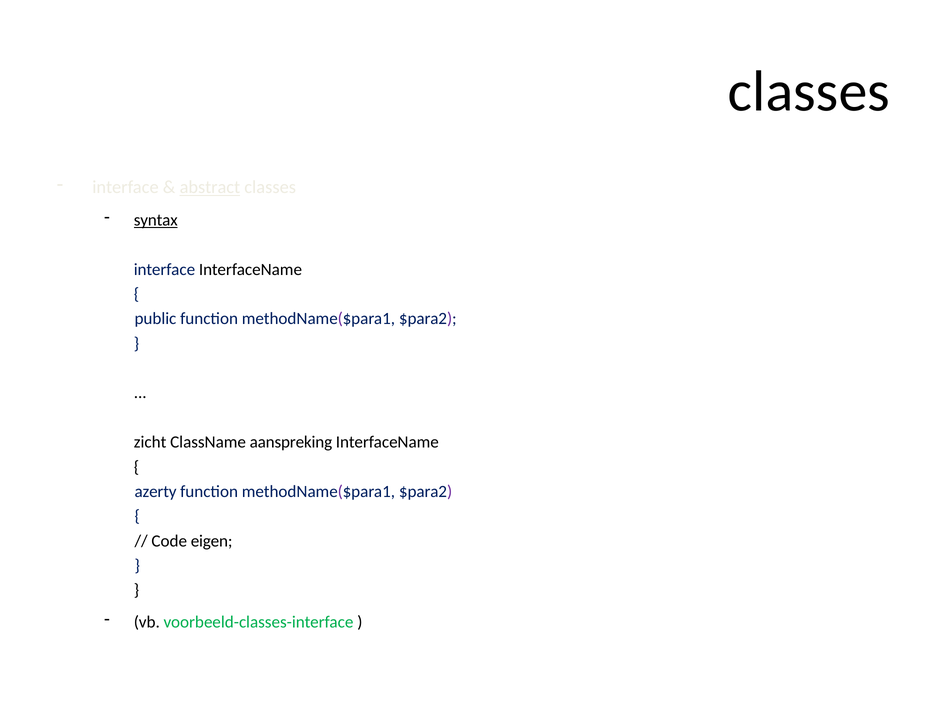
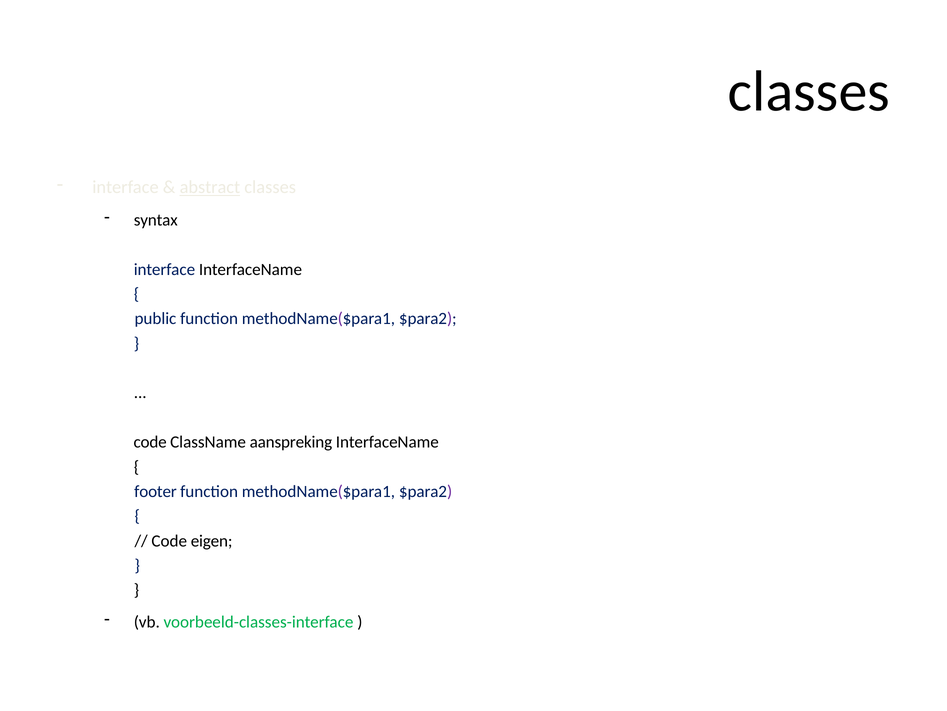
syntax underline: present -> none
zicht at (150, 442): zicht -> code
azerty: azerty -> footer
